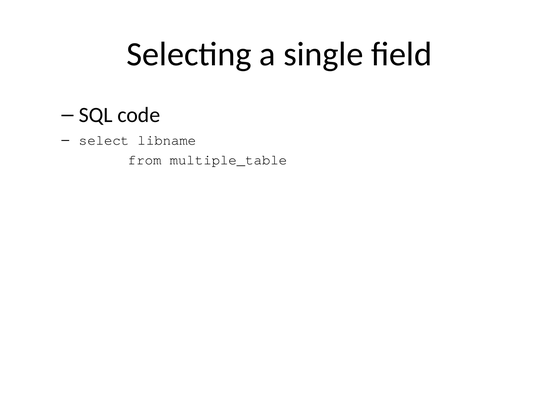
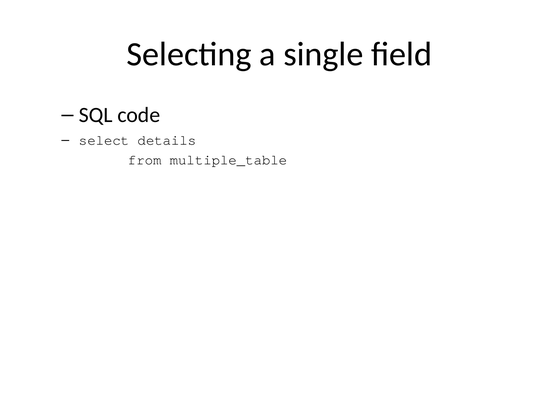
libname: libname -> details
